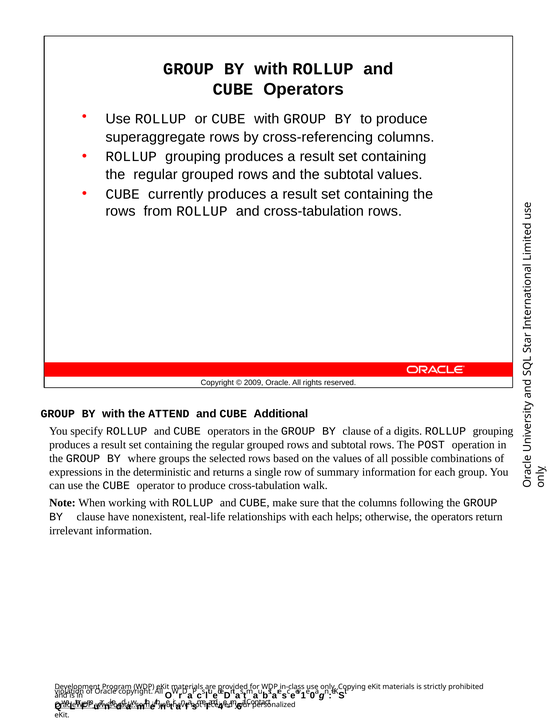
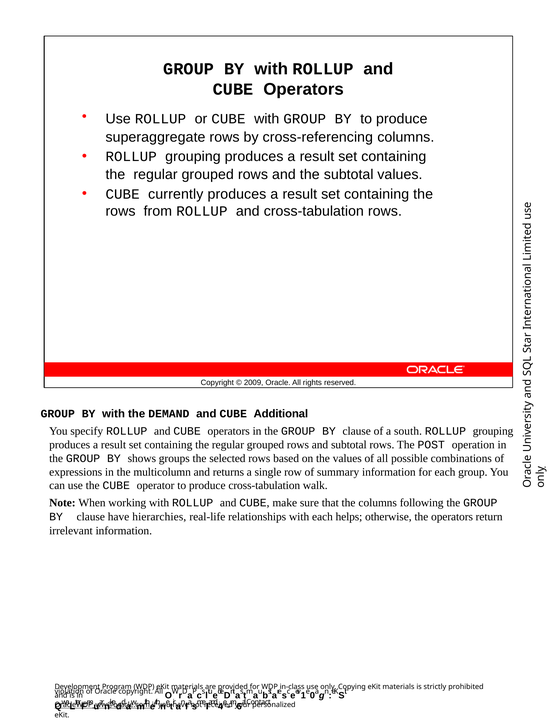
ATTEND: ATTEND -> DEMAND
digits: digits -> south
where: where -> shows
deterministic: deterministic -> multicolumn
nonexistent: nonexistent -> hierarchies
